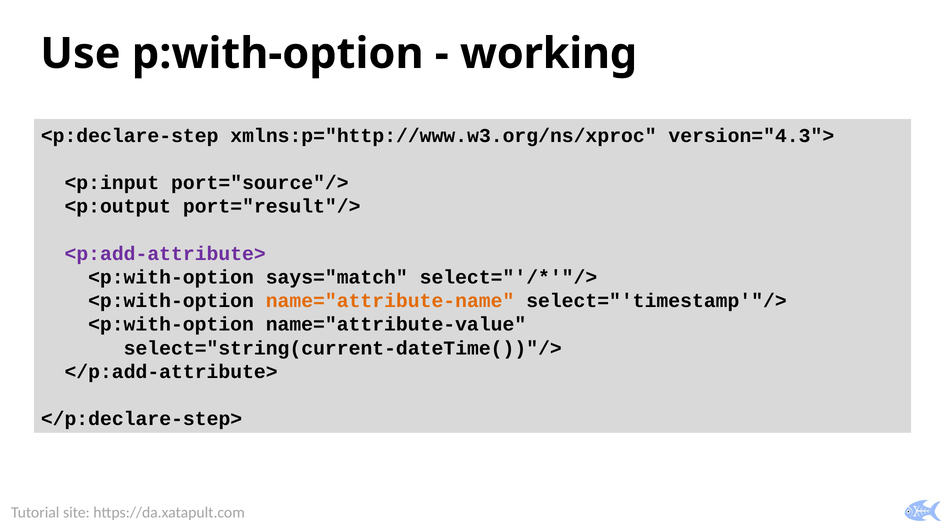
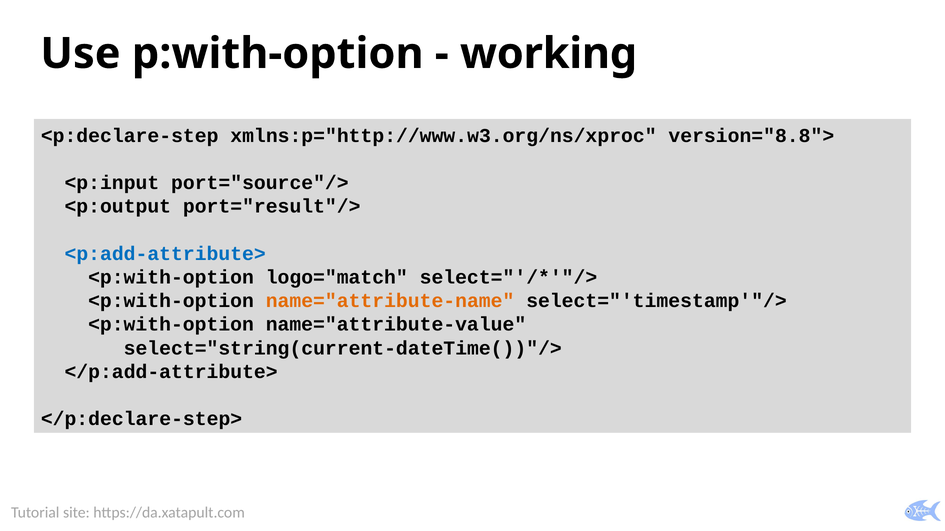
version="4.3">: version="4.3"> -> version="8.8">
<p:add-attribute> colour: purple -> blue
says="match: says="match -> logo="match
